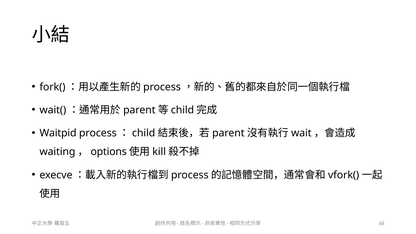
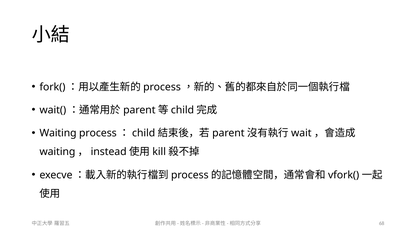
Waitpid at (58, 133): Waitpid -> Waiting
options: options -> instead
